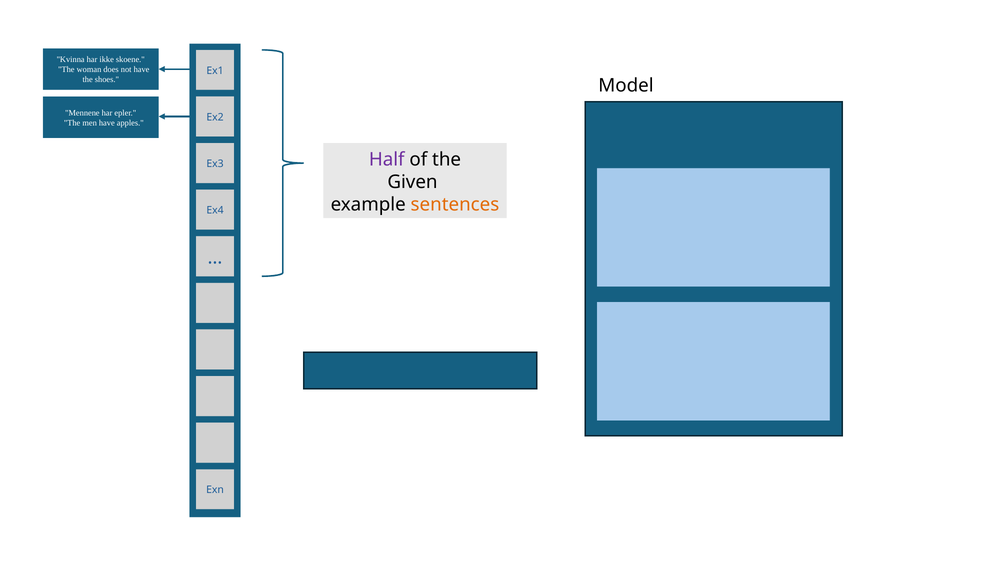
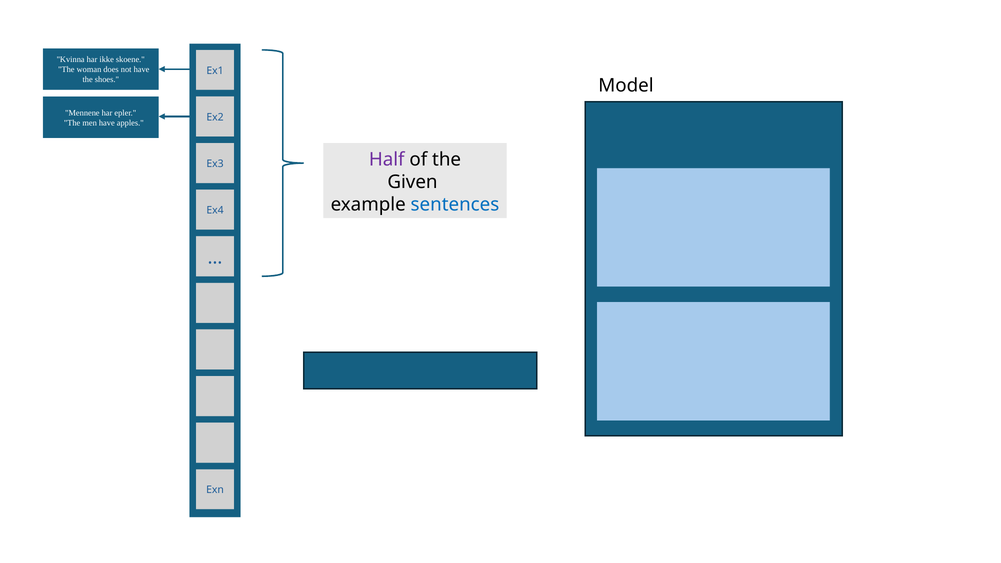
sentences colour: orange -> blue
